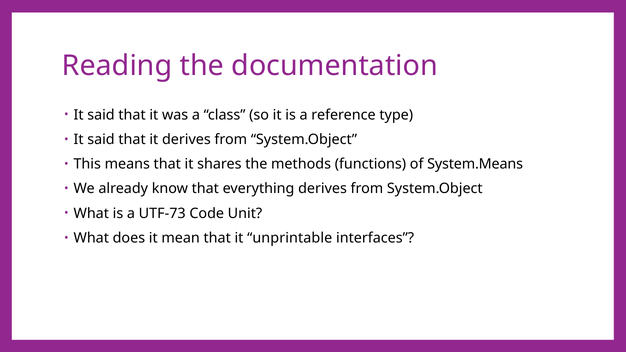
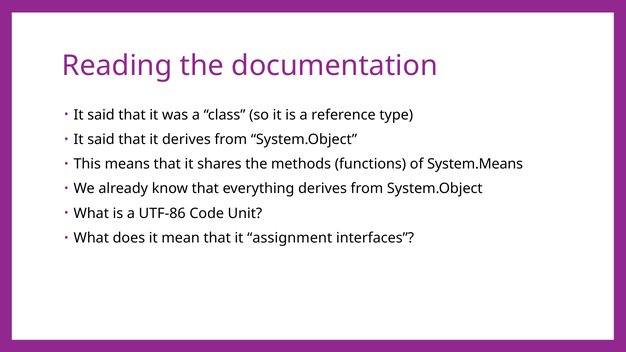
UTF-73: UTF-73 -> UTF-86
unprintable: unprintable -> assignment
